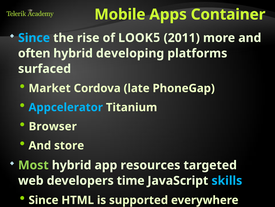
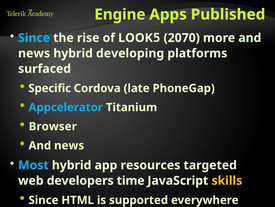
Mobile: Mobile -> Engine
Container: Container -> Published
2011: 2011 -> 2070
often at (34, 53): often -> news
Market: Market -> Specific
store at (69, 145): store -> news
Most colour: light green -> light blue
skills colour: light blue -> yellow
